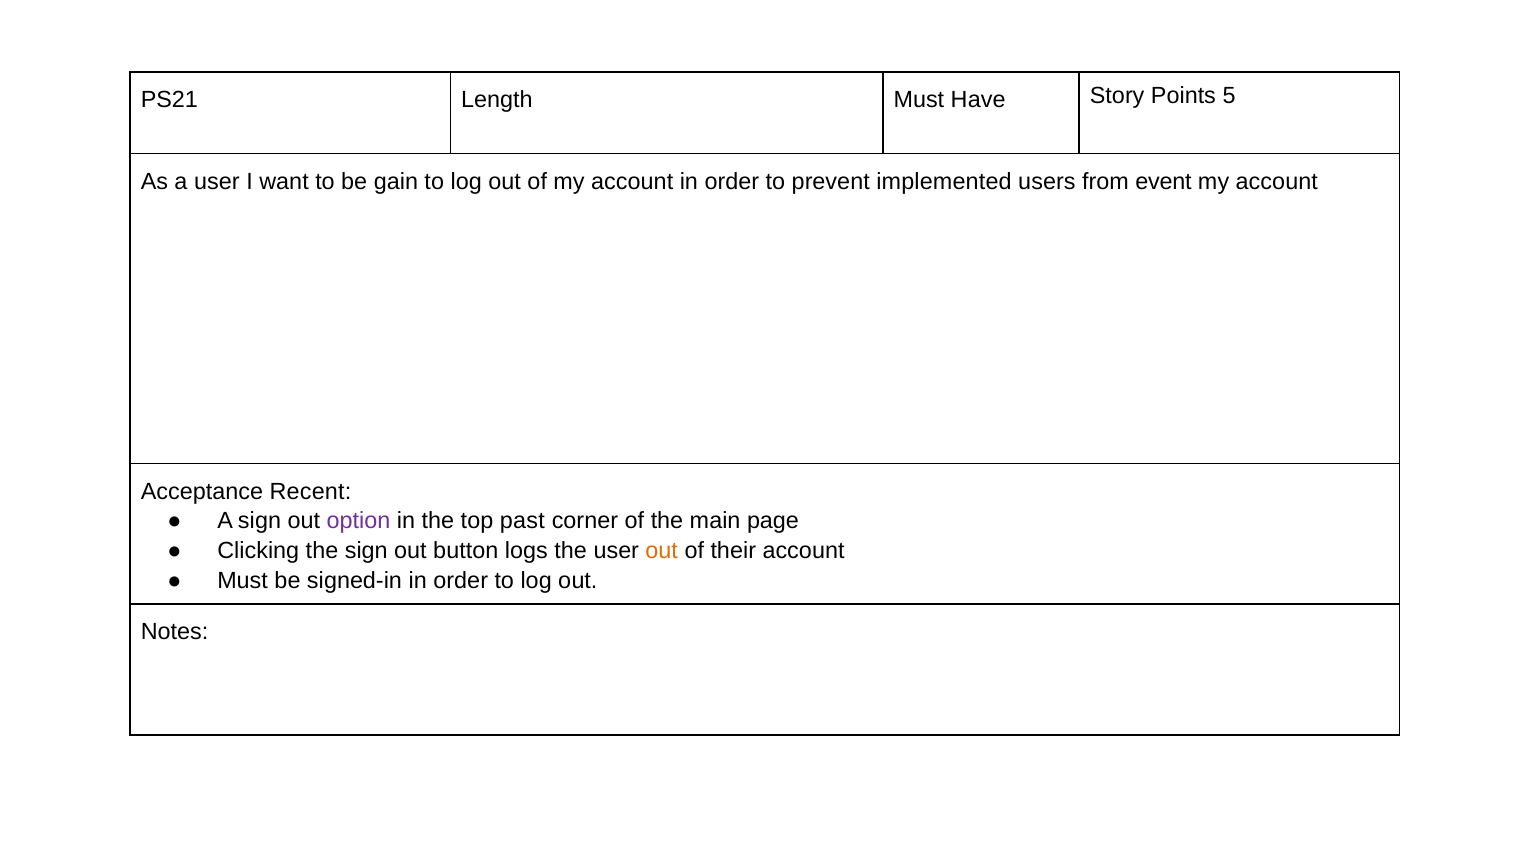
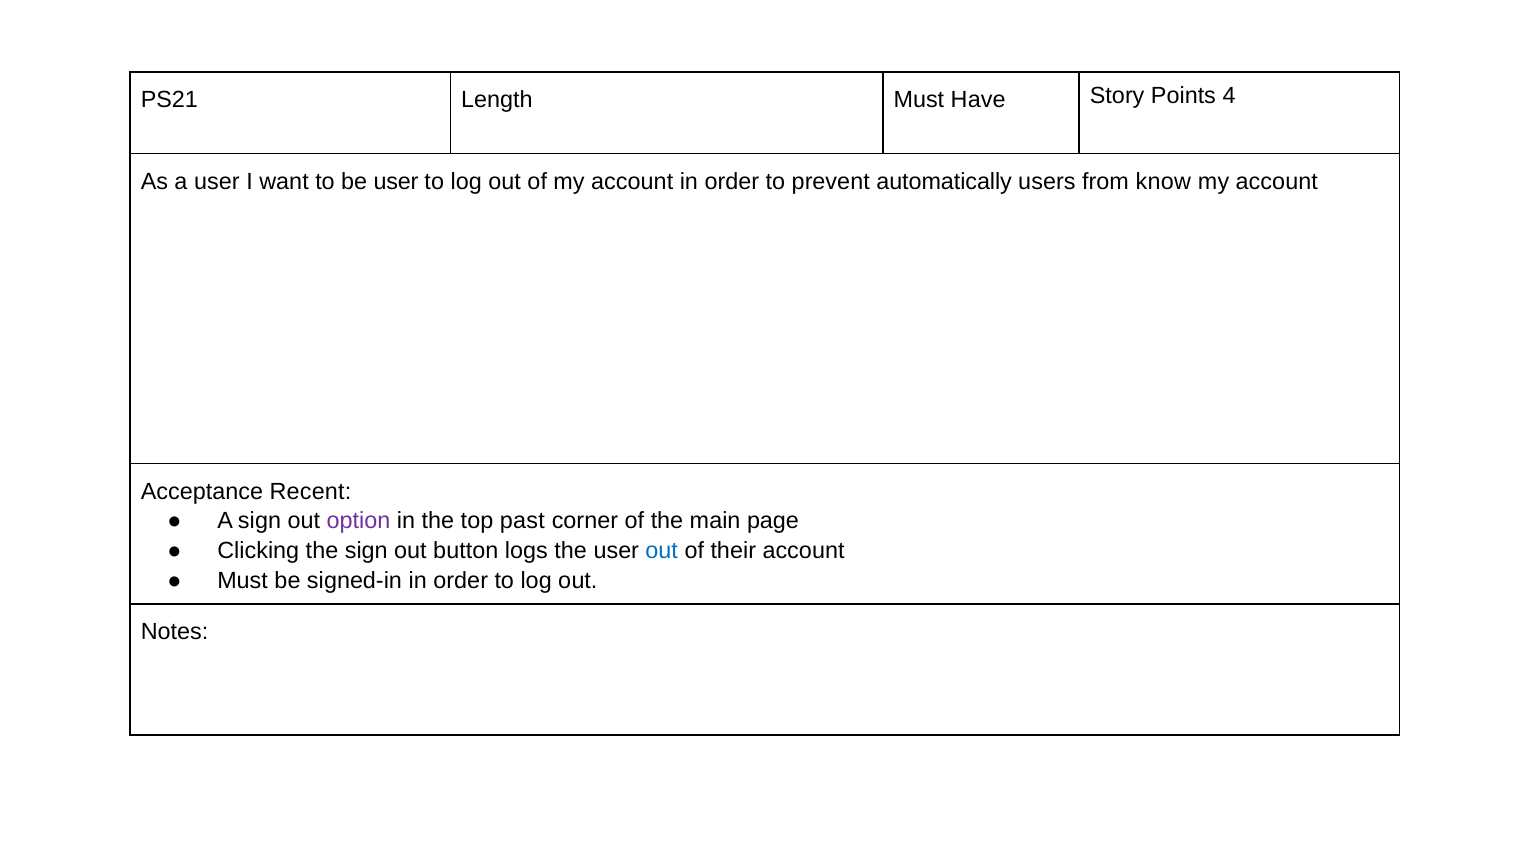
5: 5 -> 4
be gain: gain -> user
implemented: implemented -> automatically
event: event -> know
out at (662, 551) colour: orange -> blue
